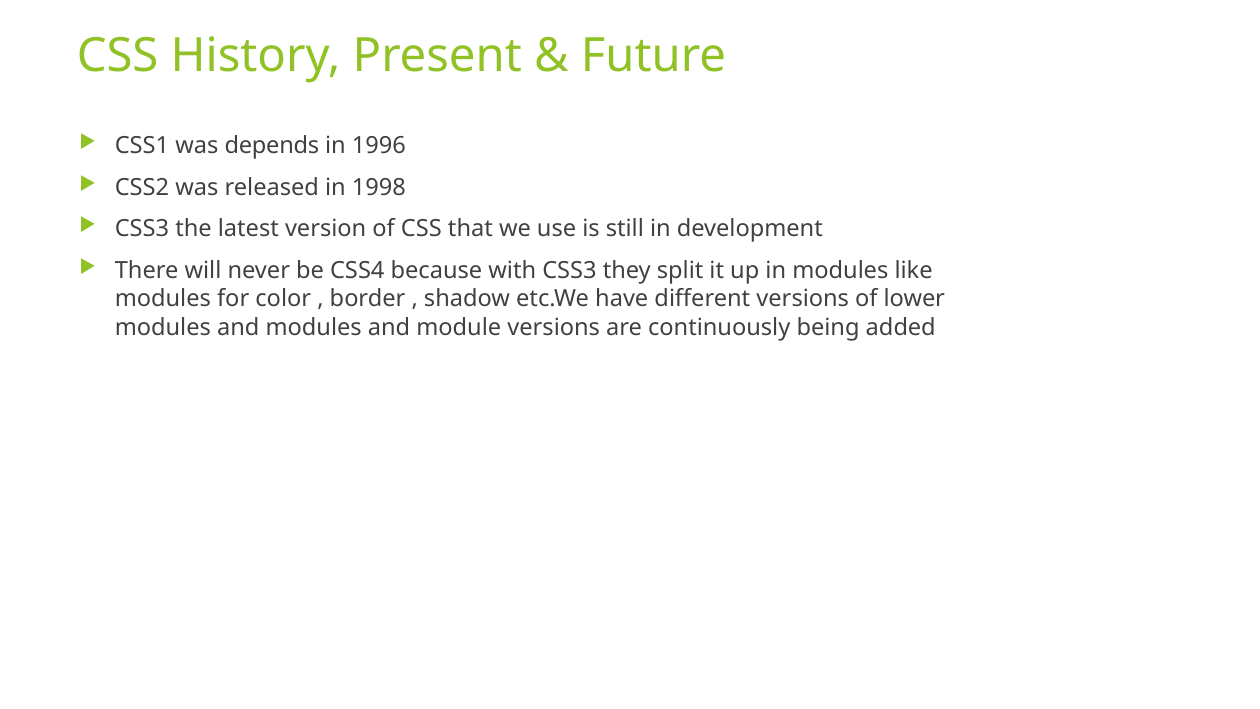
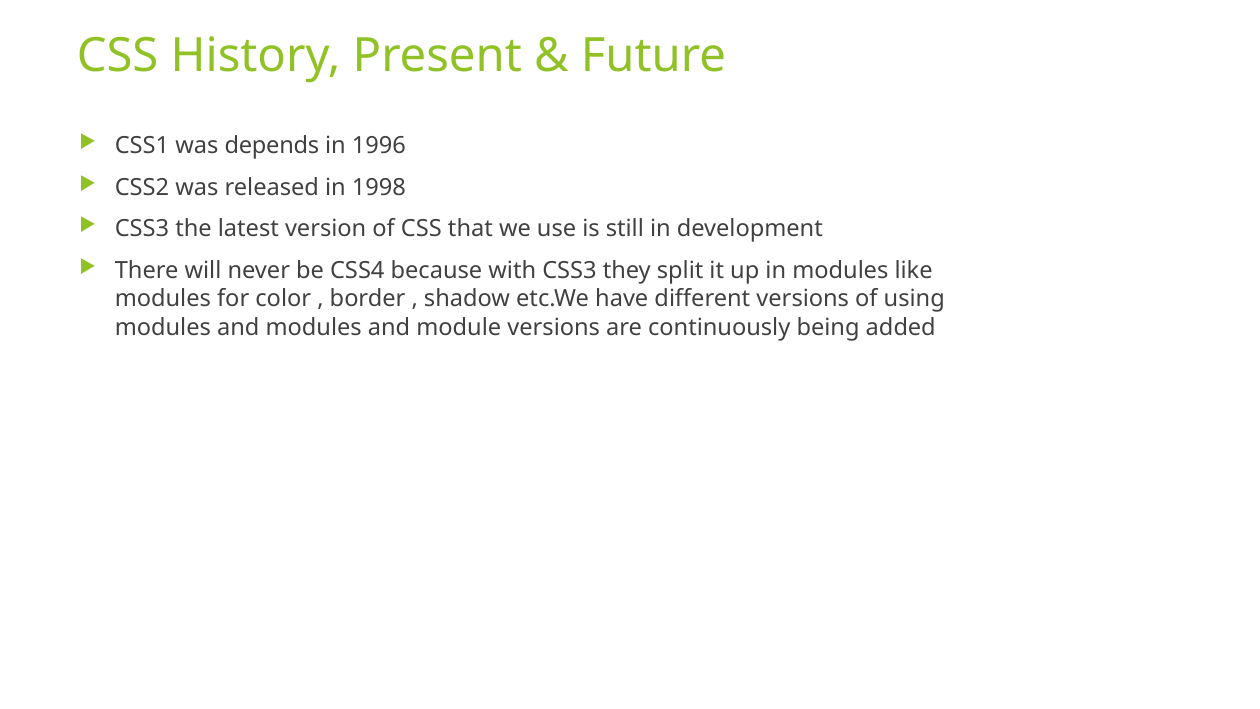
lower: lower -> using
